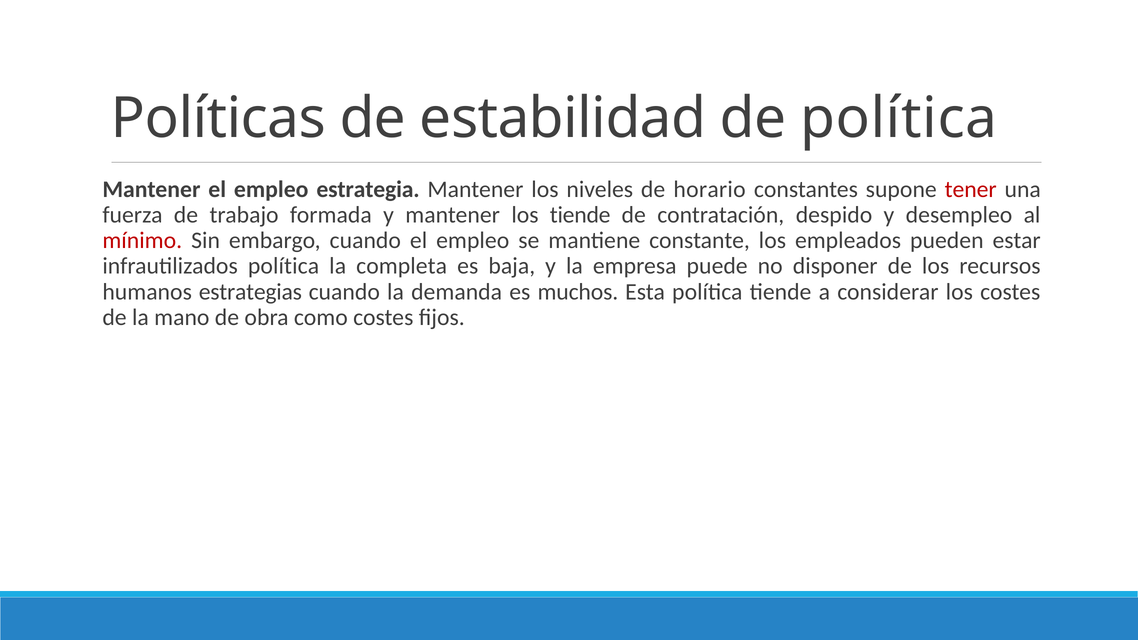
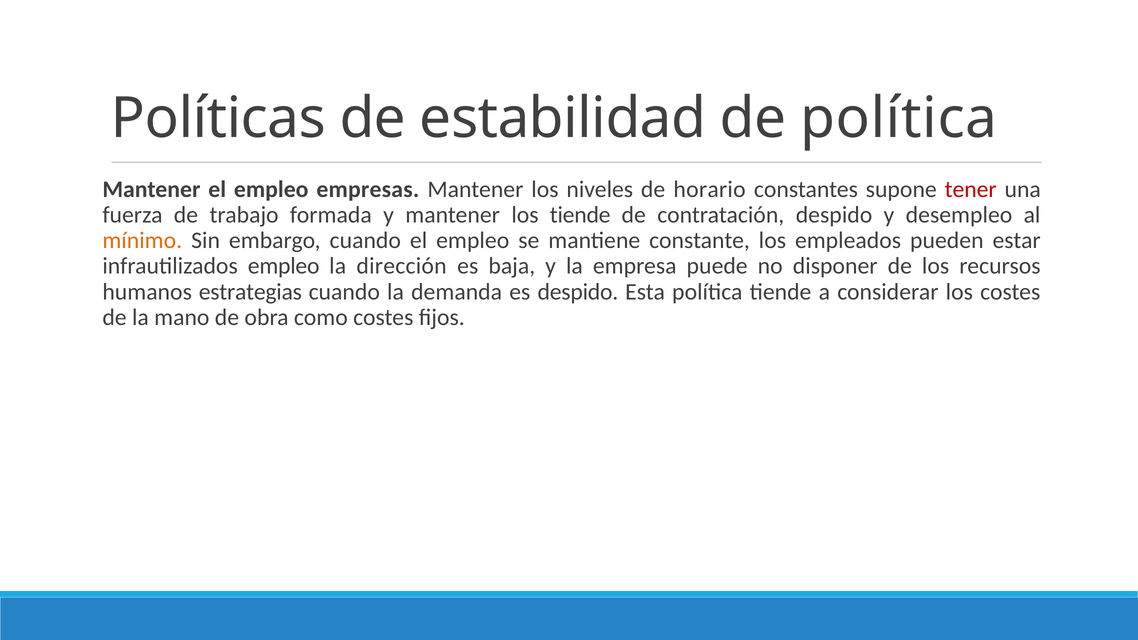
estrategia: estrategia -> empresas
mínimo colour: red -> orange
infrautilizados política: política -> empleo
completa: completa -> dirección
es muchos: muchos -> despido
